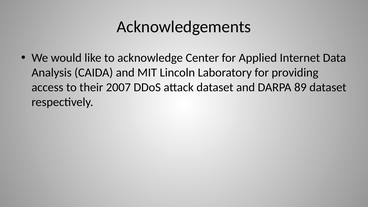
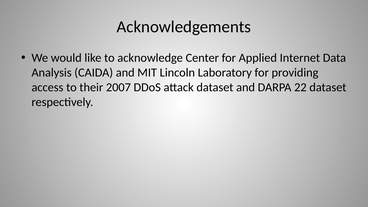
89: 89 -> 22
